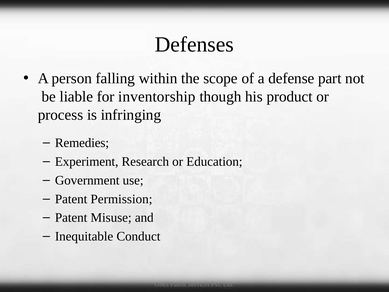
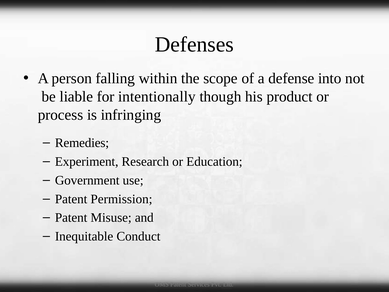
part: part -> into
inventorship: inventorship -> intentionally
